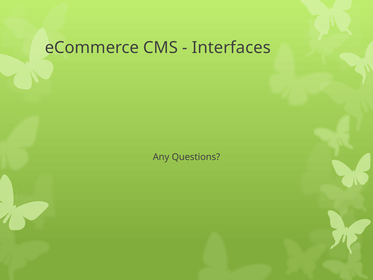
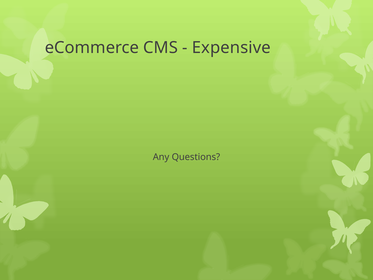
Interfaces: Interfaces -> Expensive
